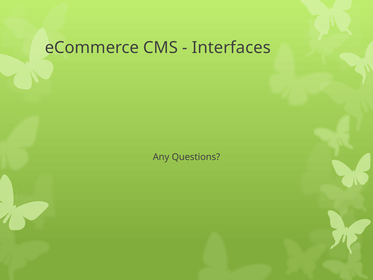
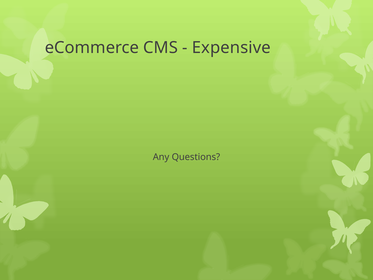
Interfaces: Interfaces -> Expensive
